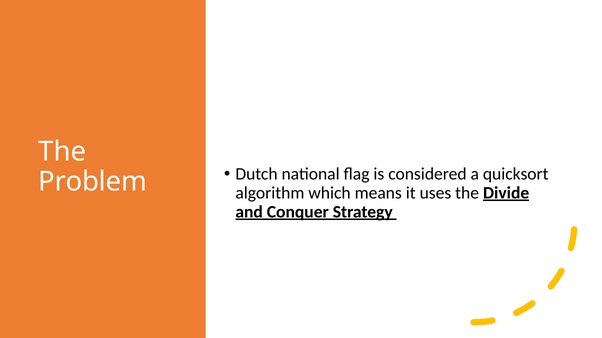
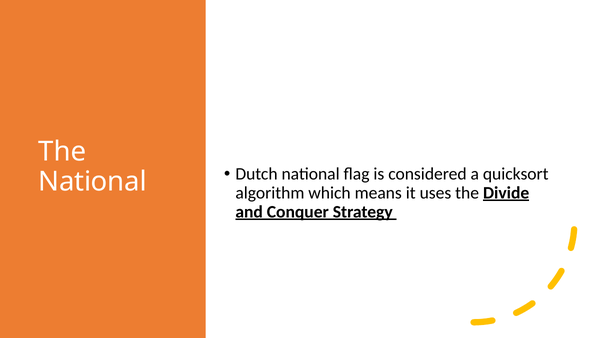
Problem at (93, 182): Problem -> National
